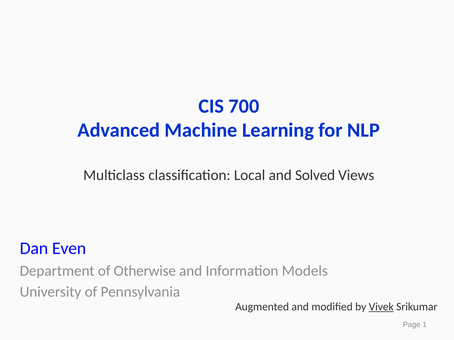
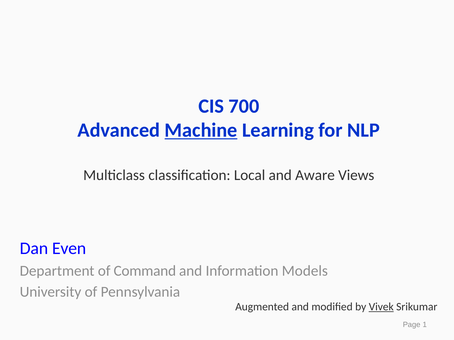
Machine underline: none -> present
Solved: Solved -> Aware
Otherwise: Otherwise -> Command
